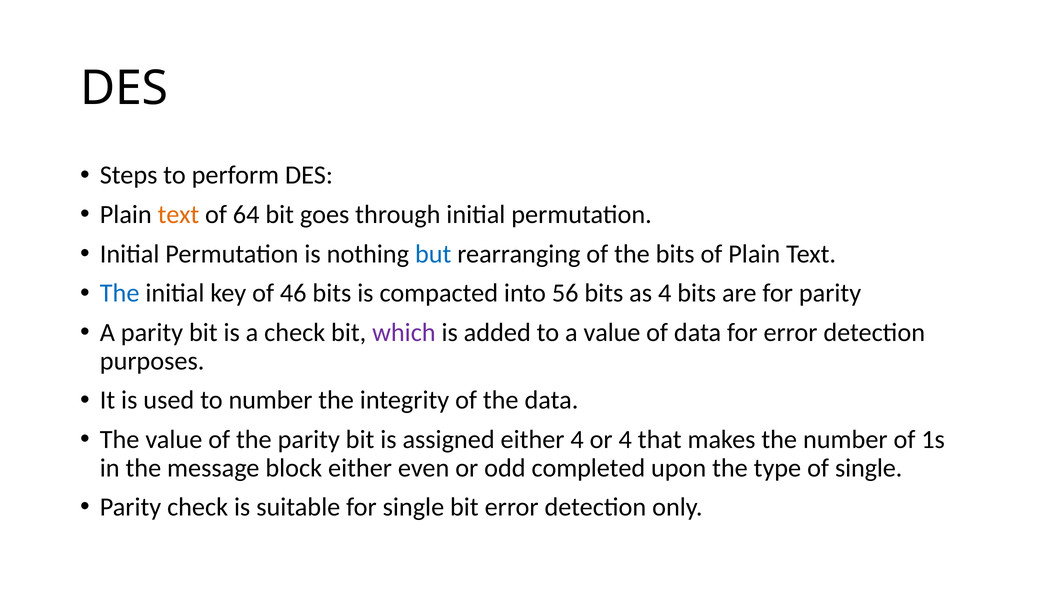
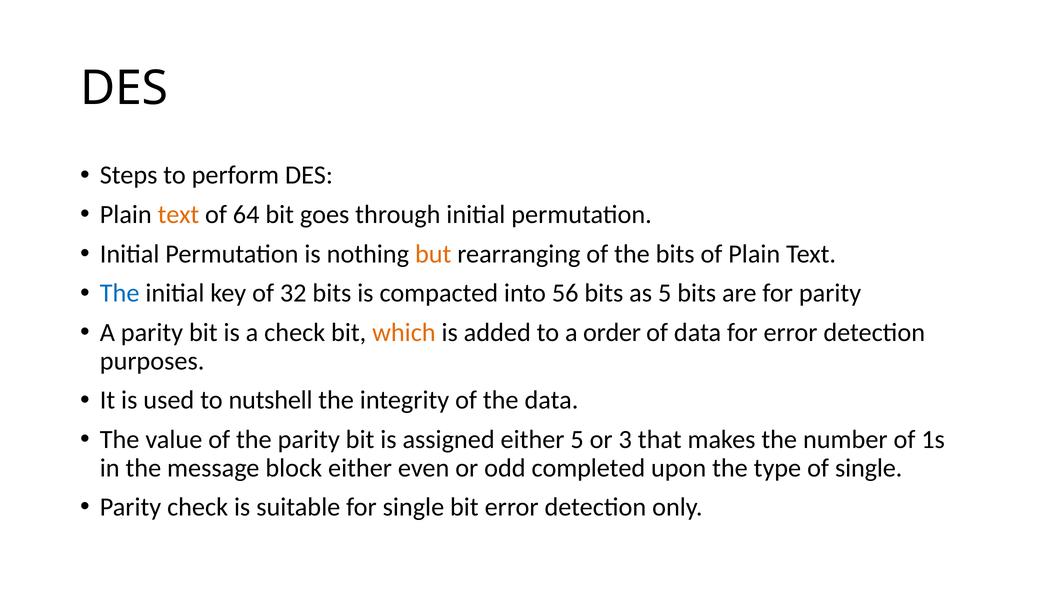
but colour: blue -> orange
46: 46 -> 32
as 4: 4 -> 5
which colour: purple -> orange
a value: value -> order
to number: number -> nutshell
either 4: 4 -> 5
or 4: 4 -> 3
